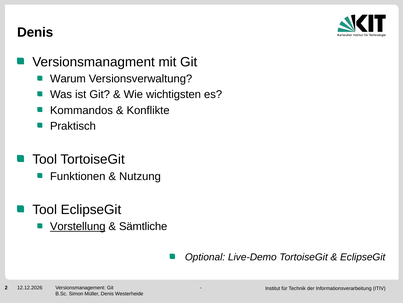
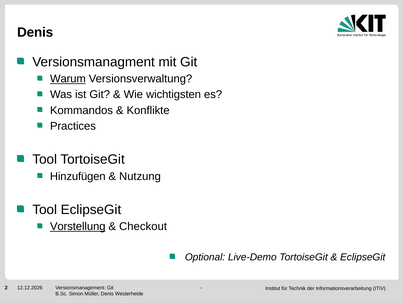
Warum underline: none -> present
Praktisch: Praktisch -> Practices
Funktionen: Funktionen -> Hinzufügen
Sämtliche: Sämtliche -> Checkout
